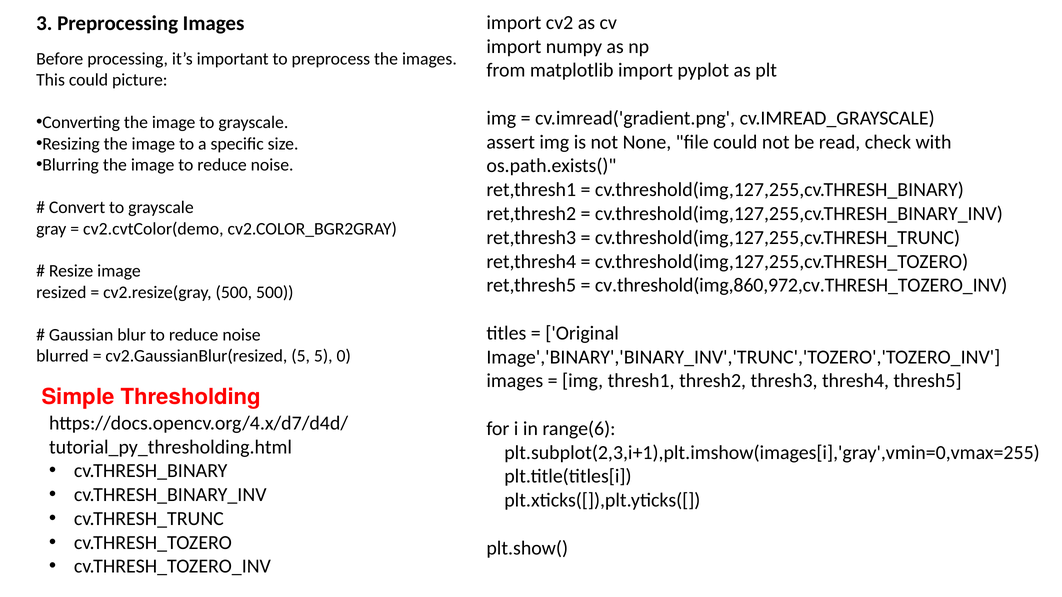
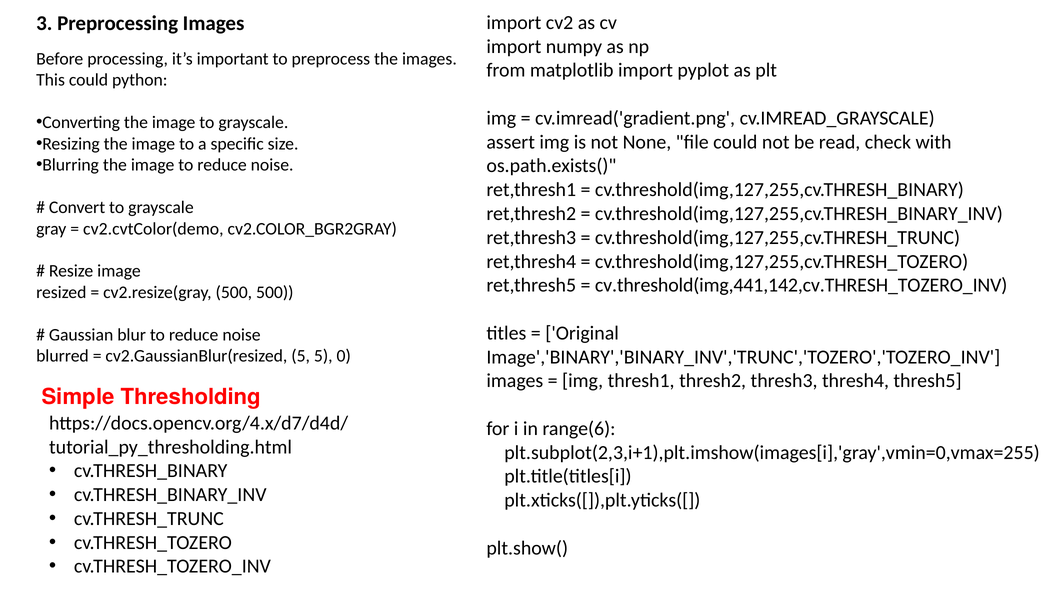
picture: picture -> python
cv.threshold(img,860,972,cv.THRESH_TOZERO_INV: cv.threshold(img,860,972,cv.THRESH_TOZERO_INV -> cv.threshold(img,441,142,cv.THRESH_TOZERO_INV
